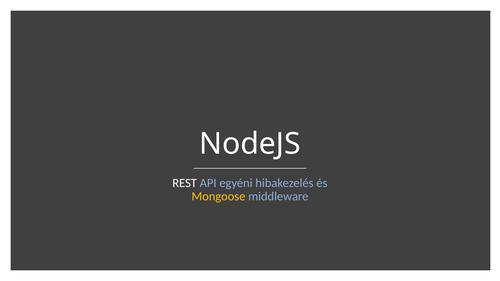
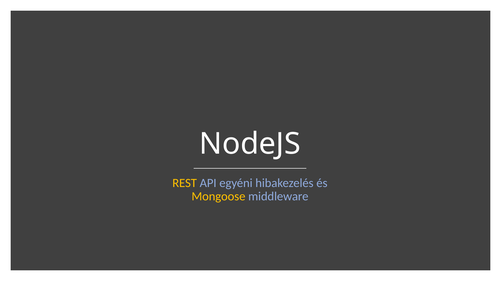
REST colour: white -> yellow
